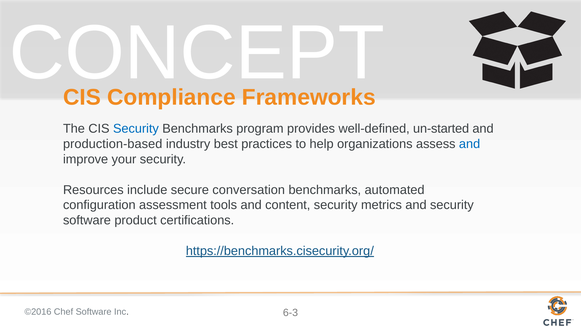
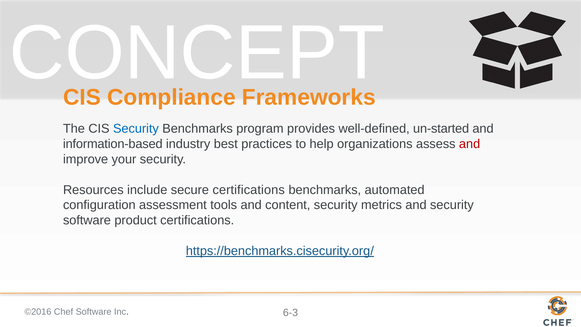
production-based: production-based -> information-based
and at (470, 144) colour: blue -> red
secure conversation: conversation -> certifications
